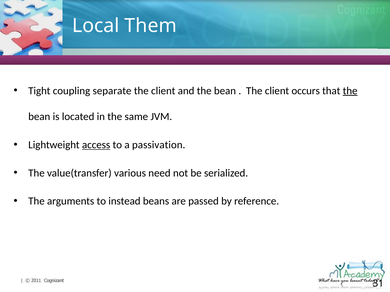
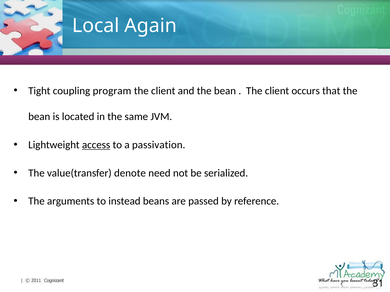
Them: Them -> Again
separate: separate -> program
the at (350, 91) underline: present -> none
various: various -> denote
